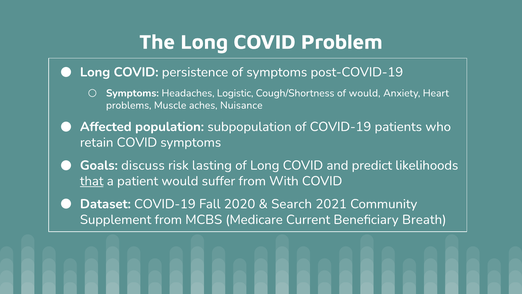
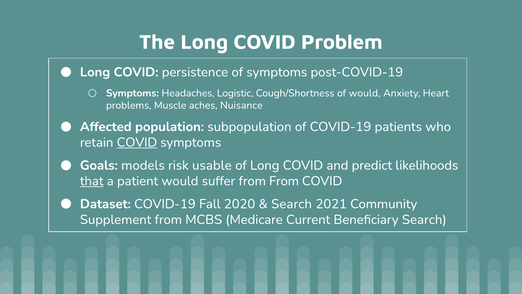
COVID at (137, 142) underline: none -> present
discuss: discuss -> models
lasting: lasting -> usable
from With: With -> From
Beneficiary Breath: Breath -> Search
